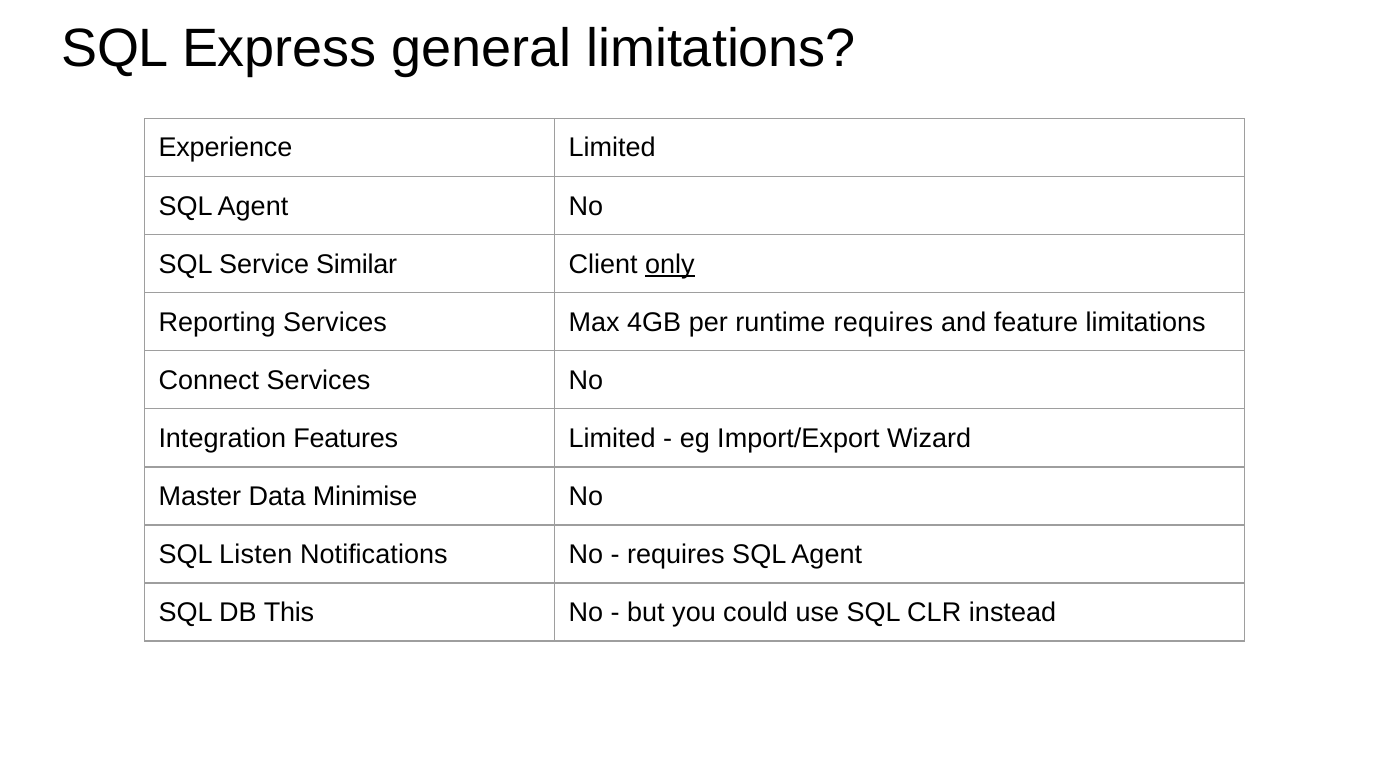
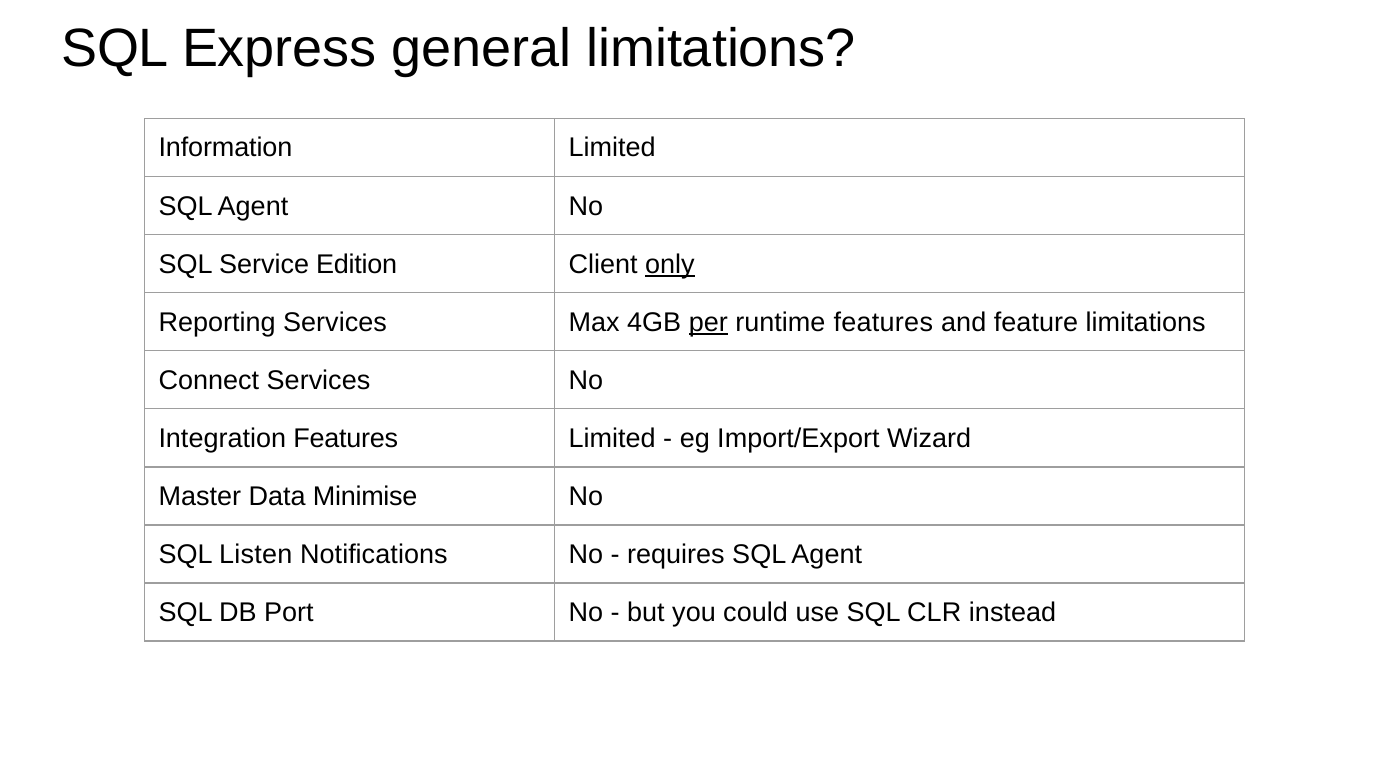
Experience: Experience -> Information
Similar: Similar -> Edition
per underline: none -> present
runtime requires: requires -> features
This: This -> Port
